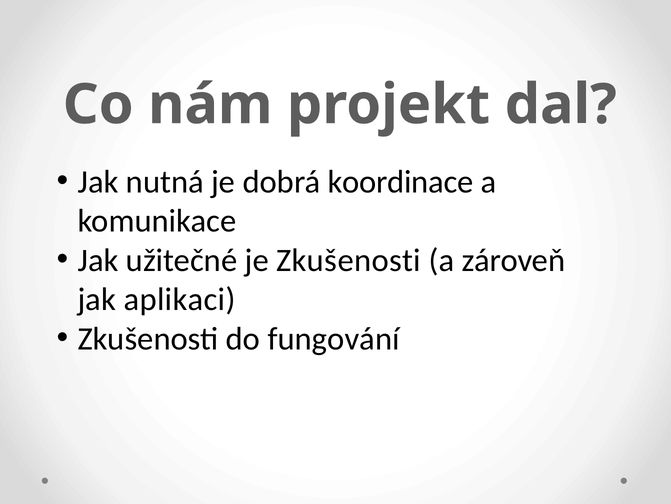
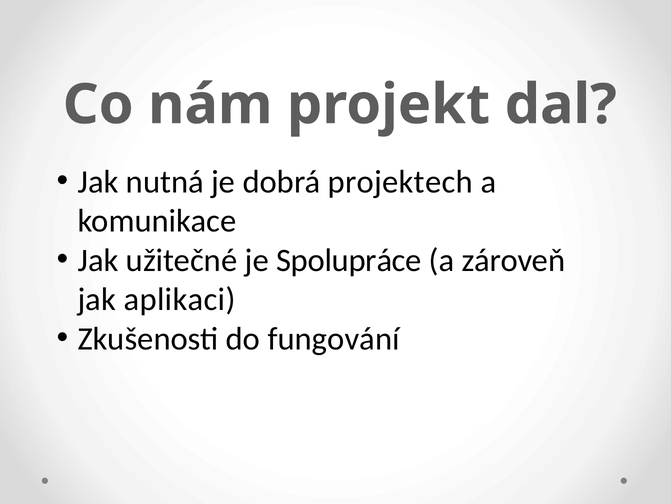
koordinace: koordinace -> projektech
je Zkušenosti: Zkušenosti -> Spolupráce
